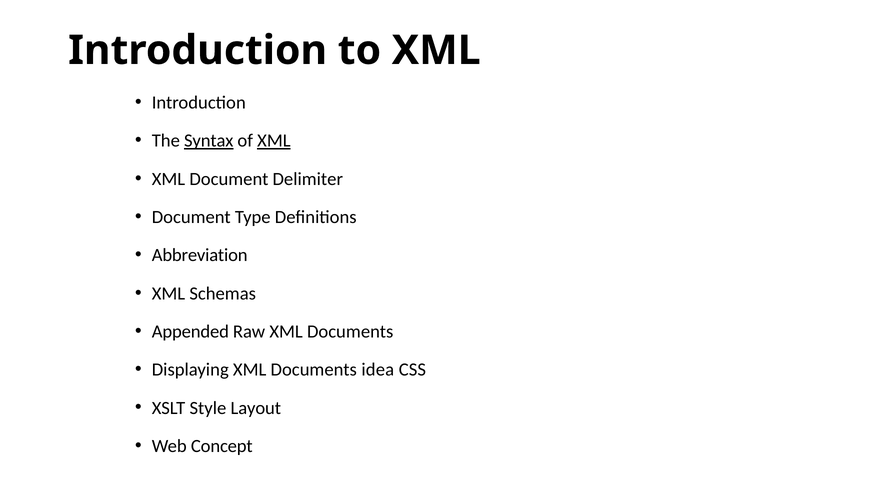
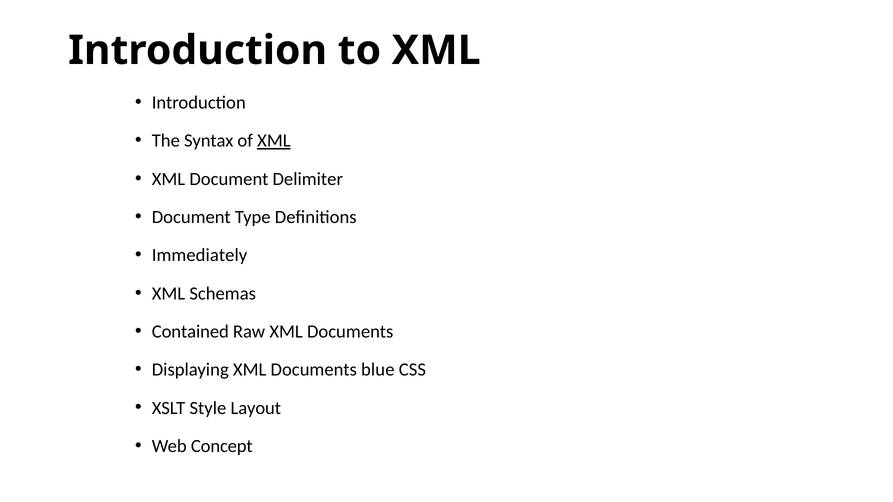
Syntax underline: present -> none
Abbreviation: Abbreviation -> Immediately
Appended: Appended -> Contained
idea: idea -> blue
